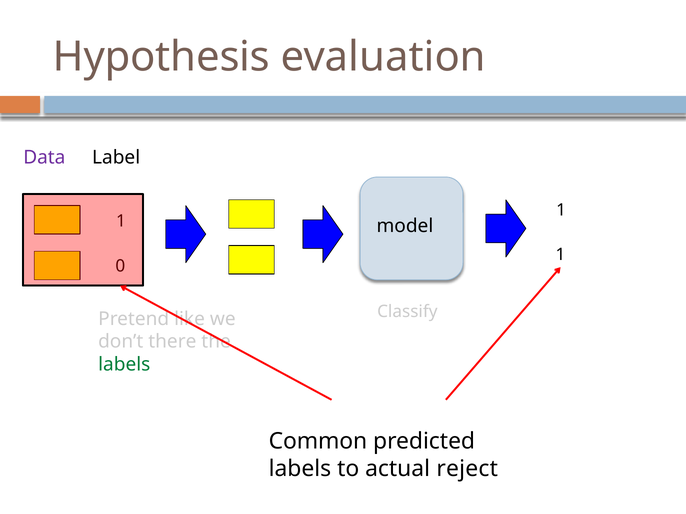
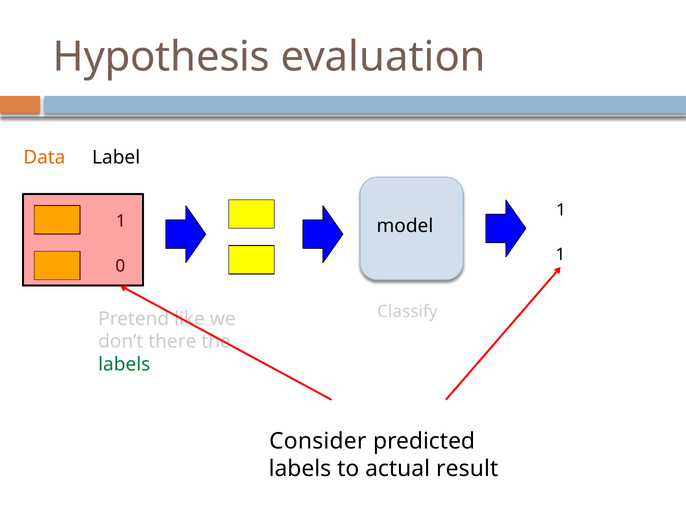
Data colour: purple -> orange
Common: Common -> Consider
reject: reject -> result
